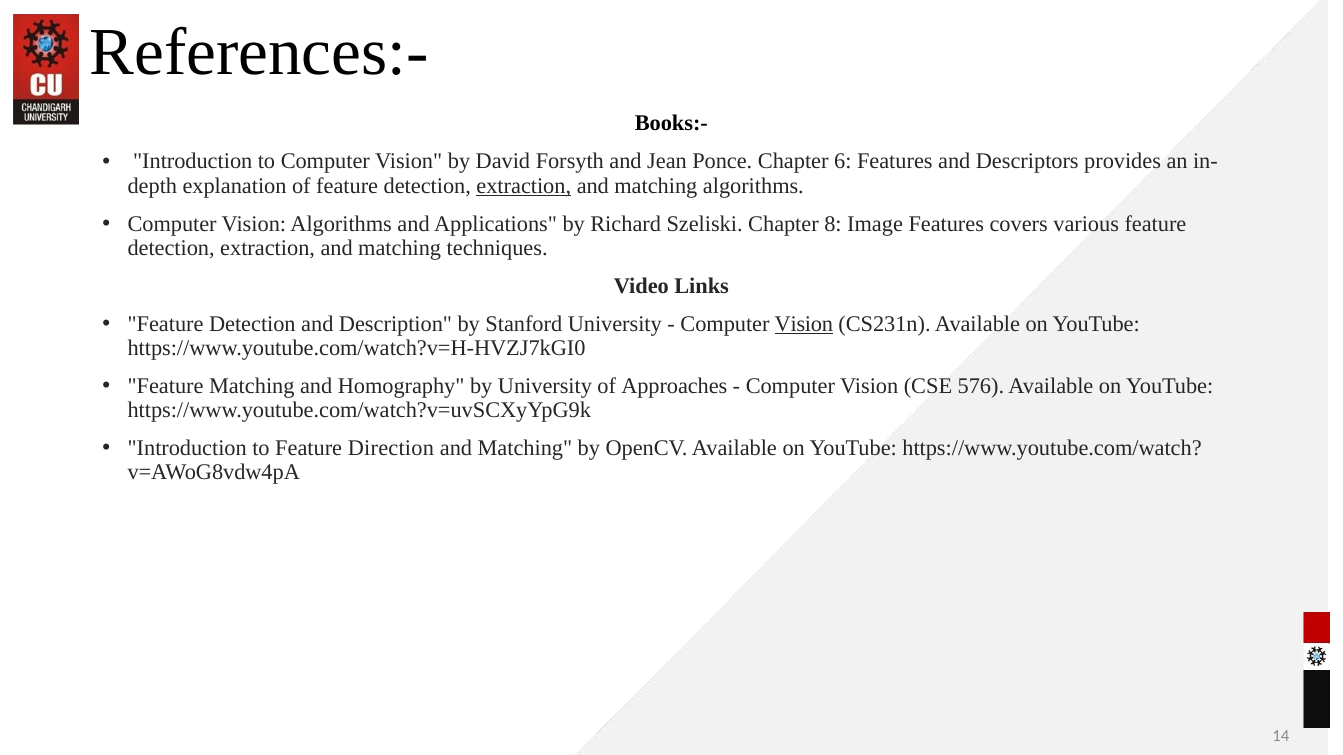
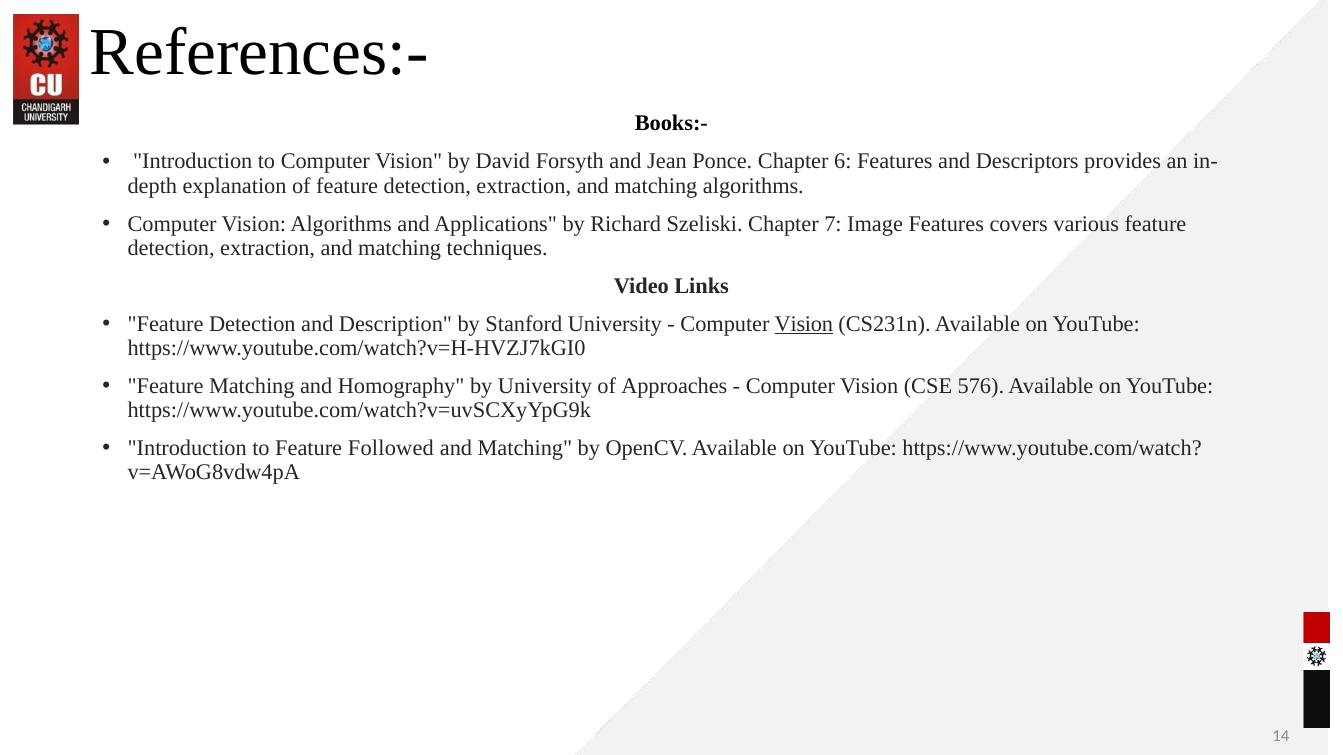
extraction at (524, 186) underline: present -> none
8: 8 -> 7
Direction: Direction -> Followed
